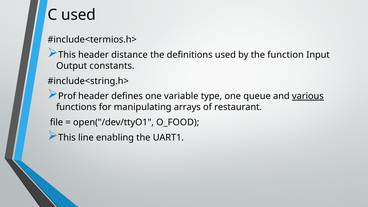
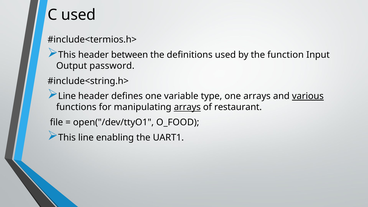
distance: distance -> between
constants: constants -> password
Prof at (67, 96): Prof -> Line
one queue: queue -> arrays
arrays at (187, 107) underline: none -> present
